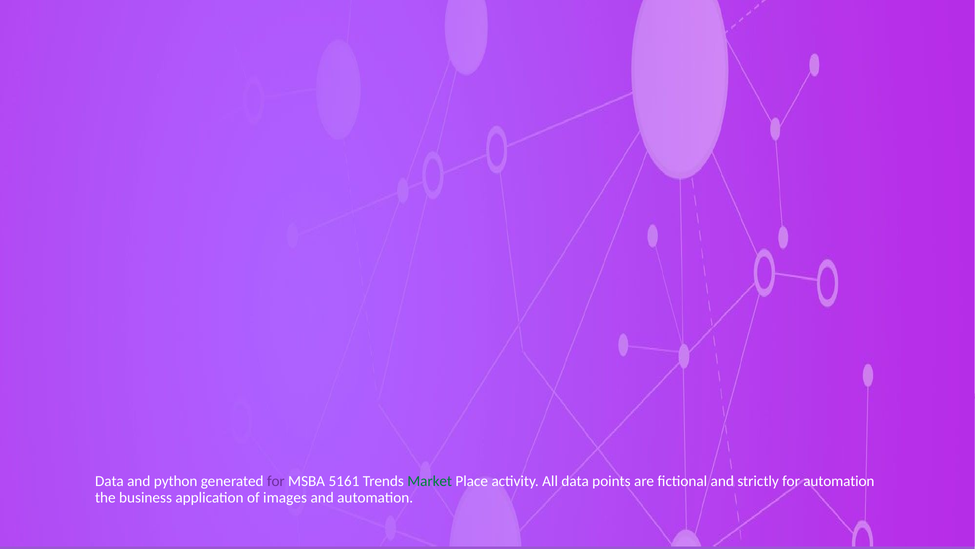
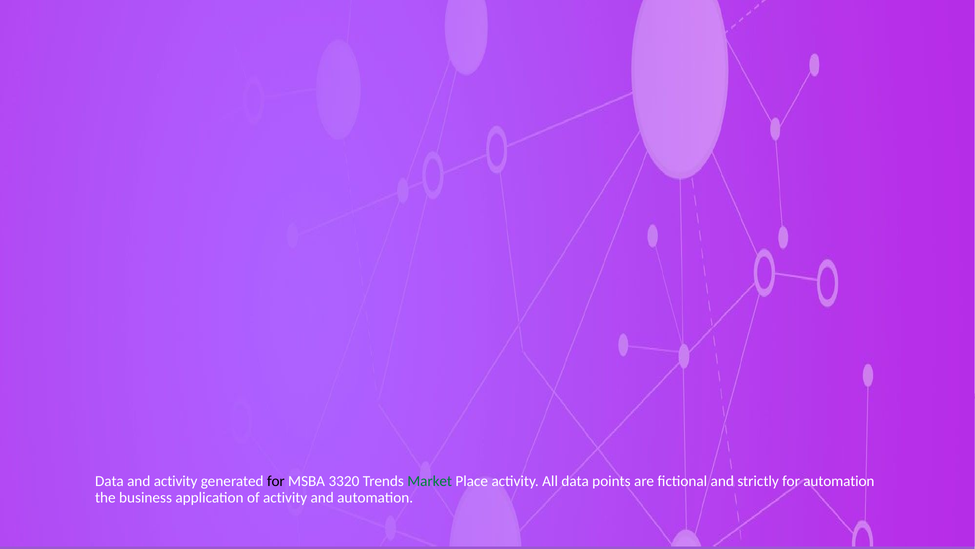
and python: python -> activity
for at (276, 481) colour: purple -> black
5161: 5161 -> 3320
of images: images -> activity
